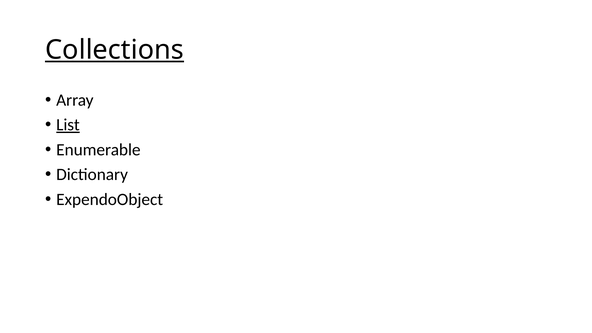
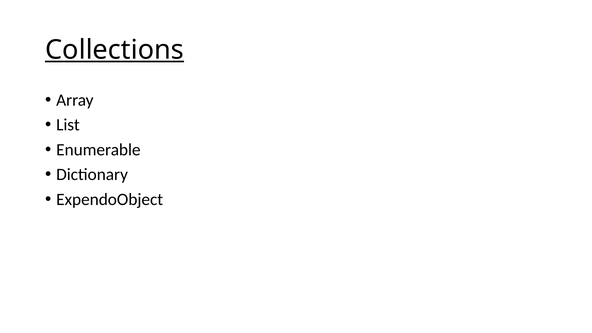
List underline: present -> none
